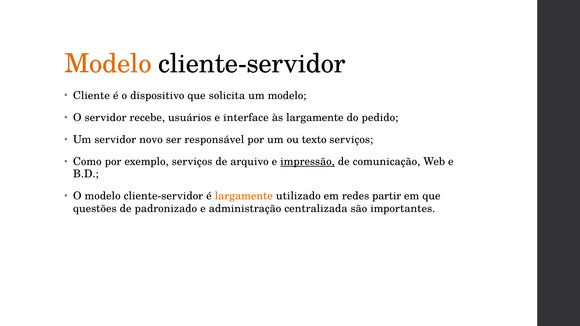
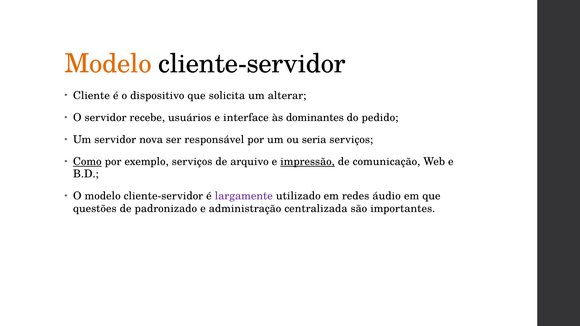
um modelo: modelo -> alterar
às largamente: largamente -> dominantes
novo: novo -> nova
texto: texto -> seria
Como underline: none -> present
largamente at (244, 196) colour: orange -> purple
partir: partir -> áudio
